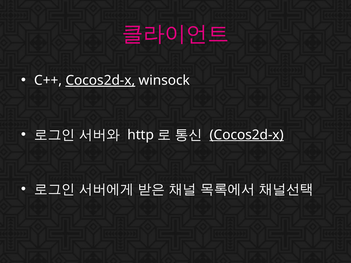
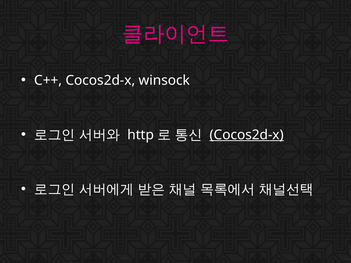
Cocos2d-x at (100, 80) underline: present -> none
